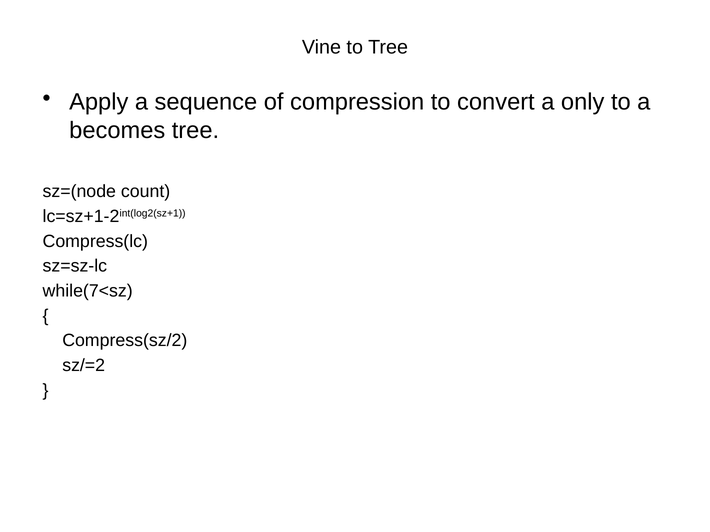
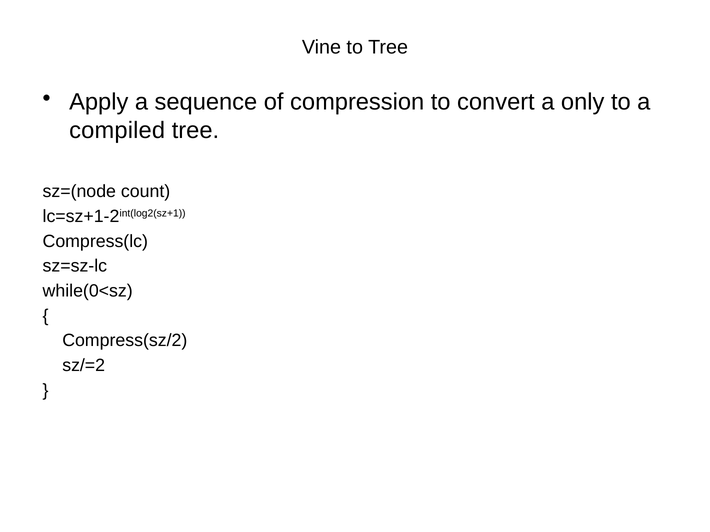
becomes: becomes -> compiled
while(7<sz: while(7<sz -> while(0<sz
